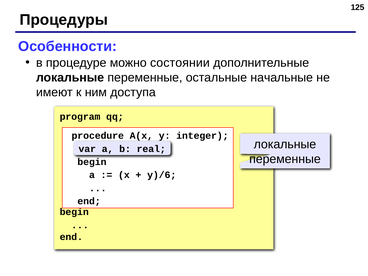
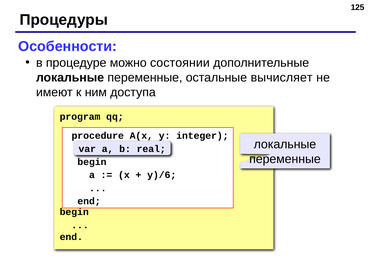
начальные: начальные -> вычисляет
